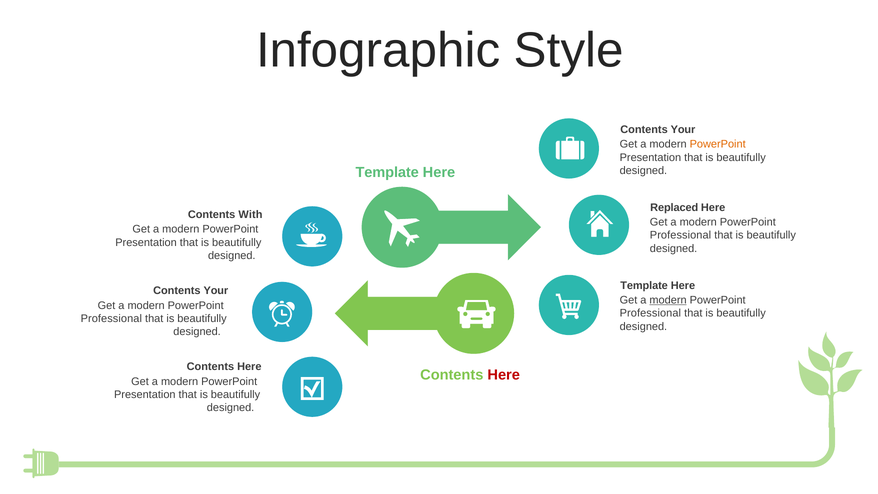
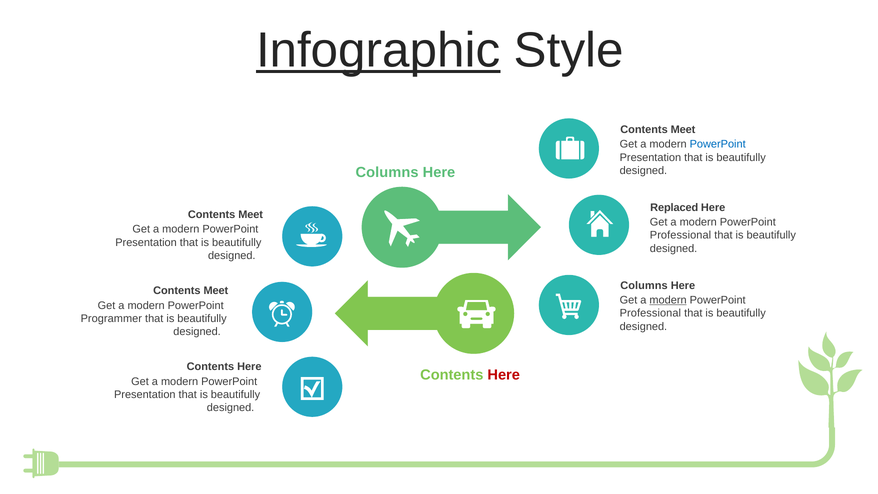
Infographic underline: none -> present
Your at (683, 130): Your -> Meet
PowerPoint at (718, 144) colour: orange -> blue
Template at (387, 172): Template -> Columns
With at (251, 215): With -> Meet
Template at (644, 285): Template -> Columns
Your at (216, 291): Your -> Meet
Professional at (111, 318): Professional -> Programmer
